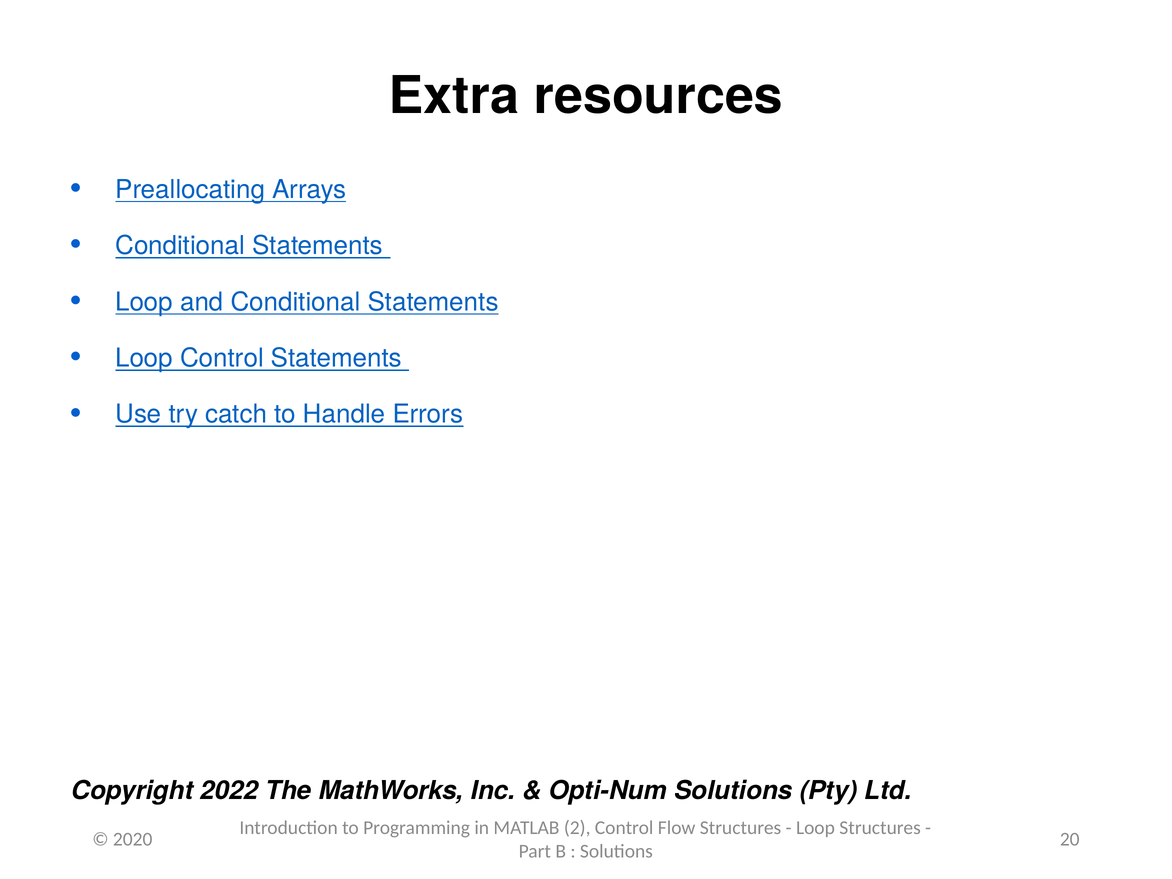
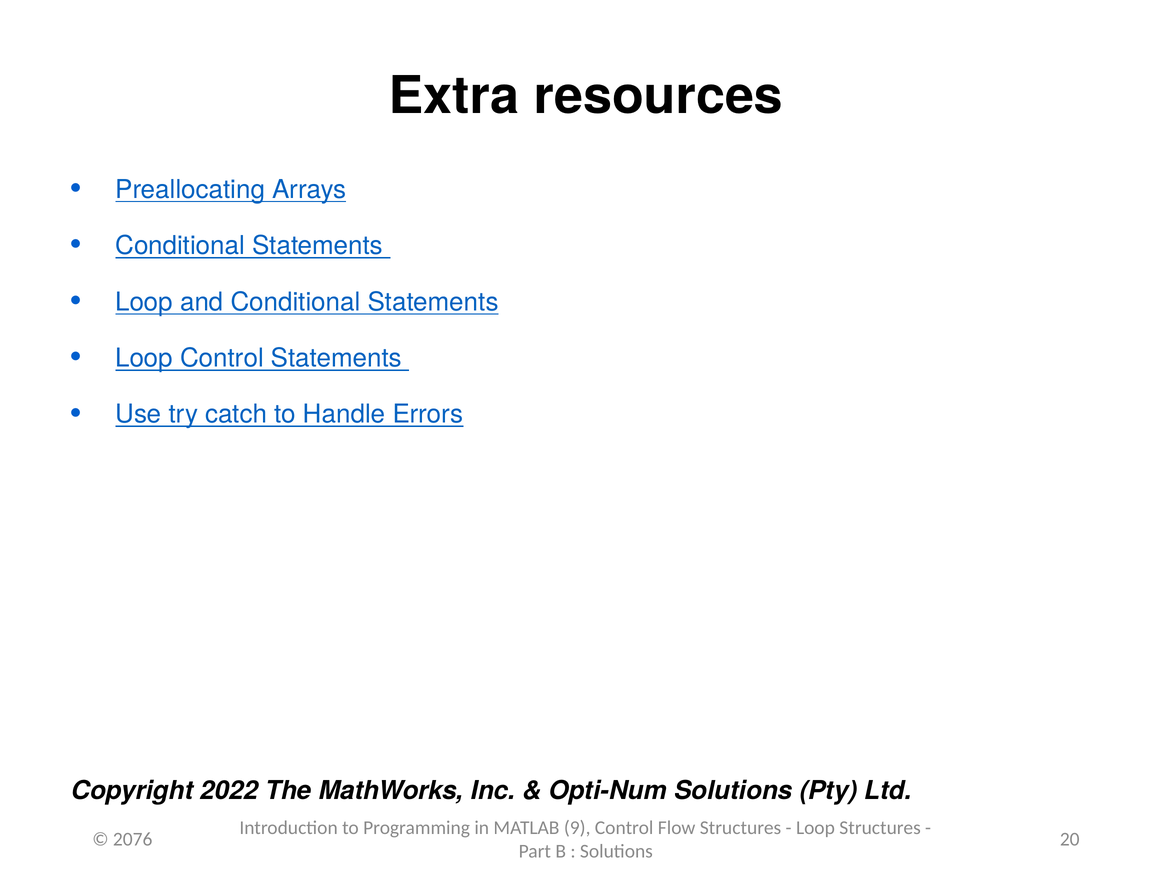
2: 2 -> 9
2020: 2020 -> 2076
